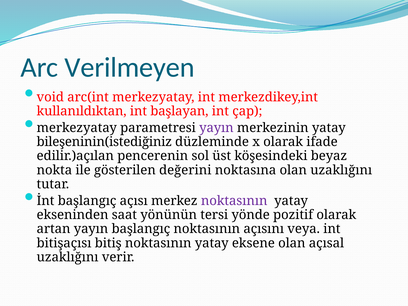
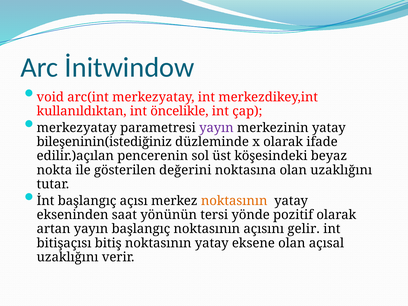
Verilmeyen: Verilmeyen -> İnitwindow
başlayan: başlayan -> öncelikle
noktasının at (234, 201) colour: purple -> orange
veya: veya -> gelir
